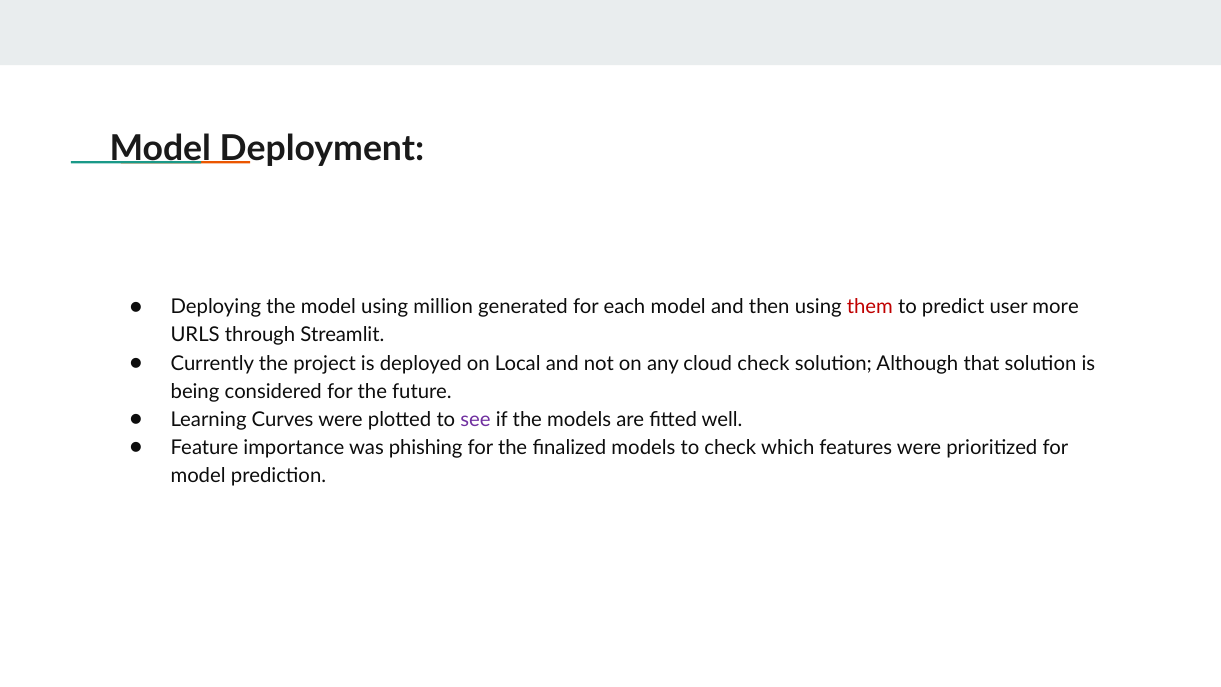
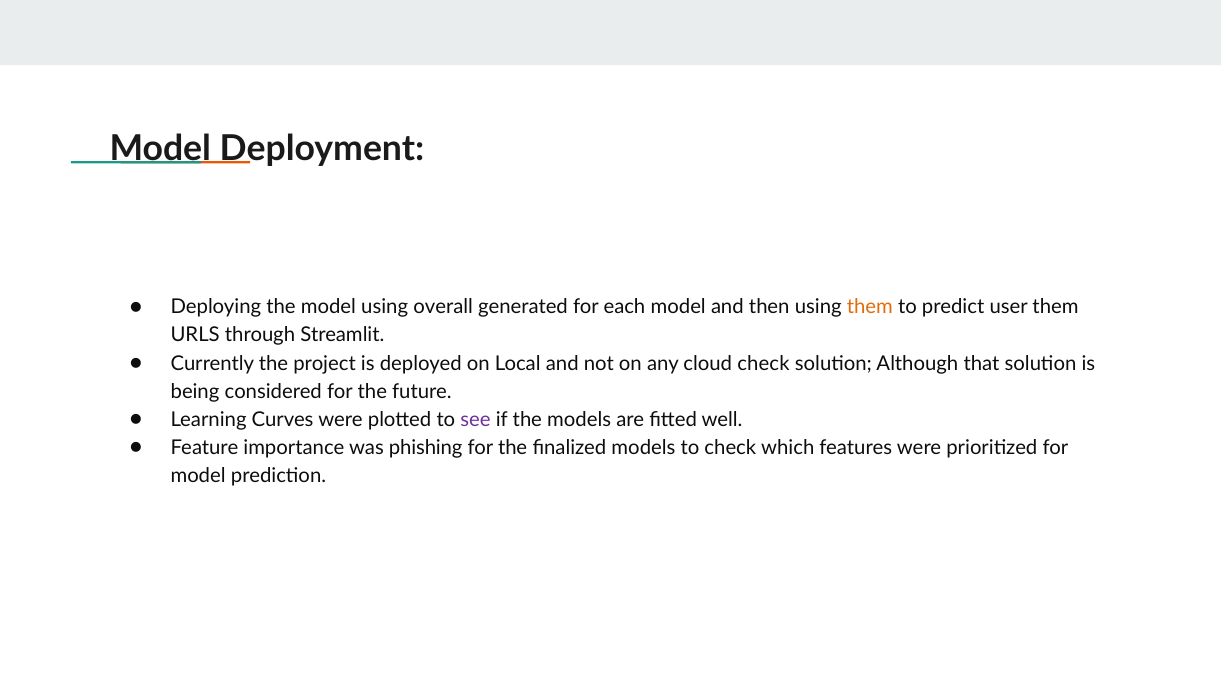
million: million -> overall
them at (870, 307) colour: red -> orange
user more: more -> them
